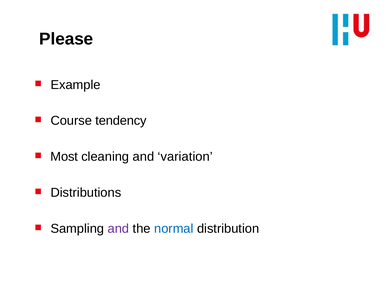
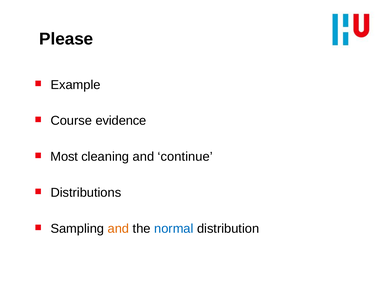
tendency: tendency -> evidence
variation: variation -> continue
and at (118, 229) colour: purple -> orange
